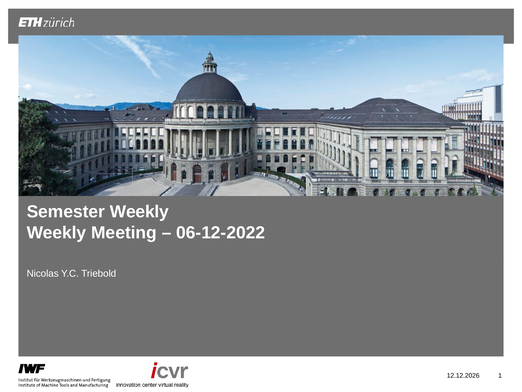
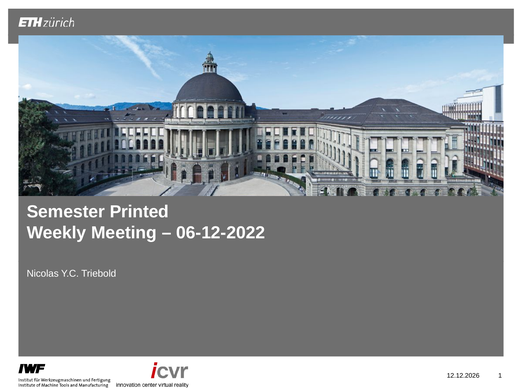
Semester Weekly: Weekly -> Printed
